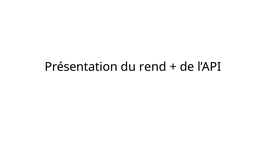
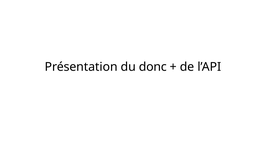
rend: rend -> donc
